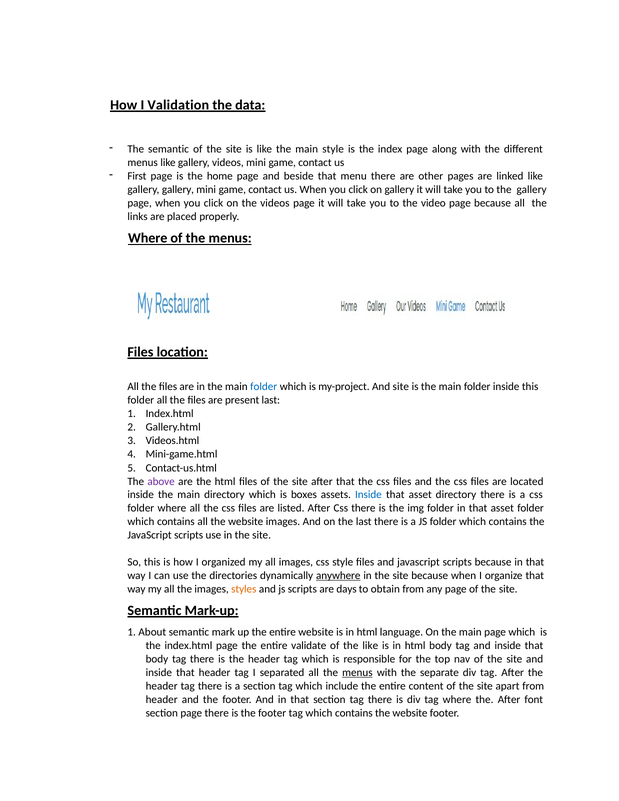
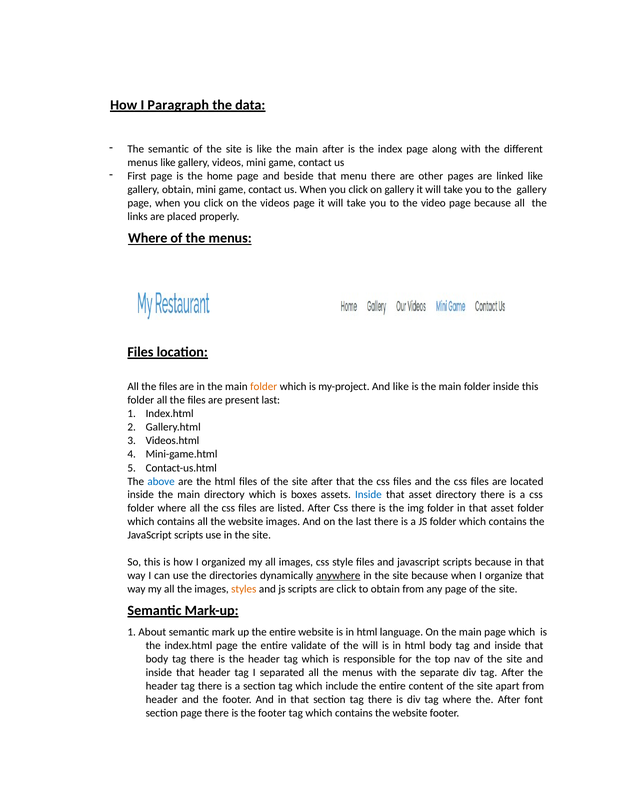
Validation: Validation -> Paragraph
main style: style -> after
gallery gallery: gallery -> obtain
folder at (264, 386) colour: blue -> orange
And site: site -> like
above colour: purple -> blue
are days: days -> click
the like: like -> will
menus at (357, 673) underline: present -> none
